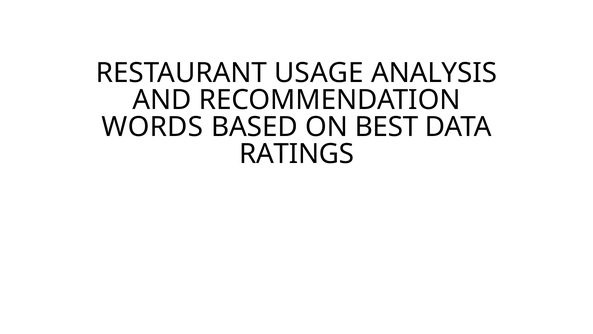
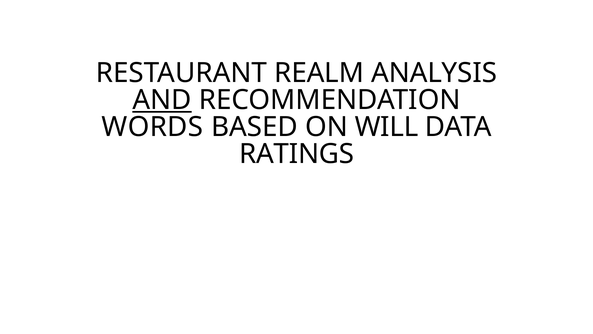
USAGE: USAGE -> REALM
AND underline: none -> present
BEST: BEST -> WILL
